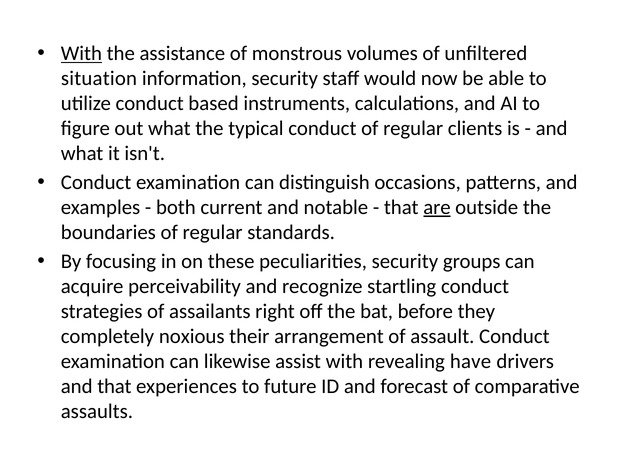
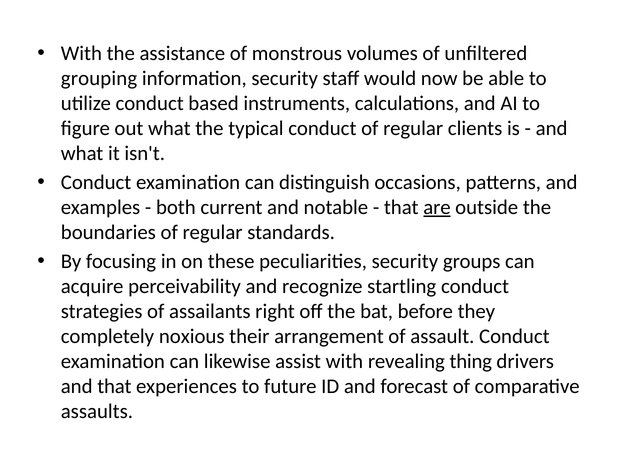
With at (81, 53) underline: present -> none
situation: situation -> grouping
have: have -> thing
